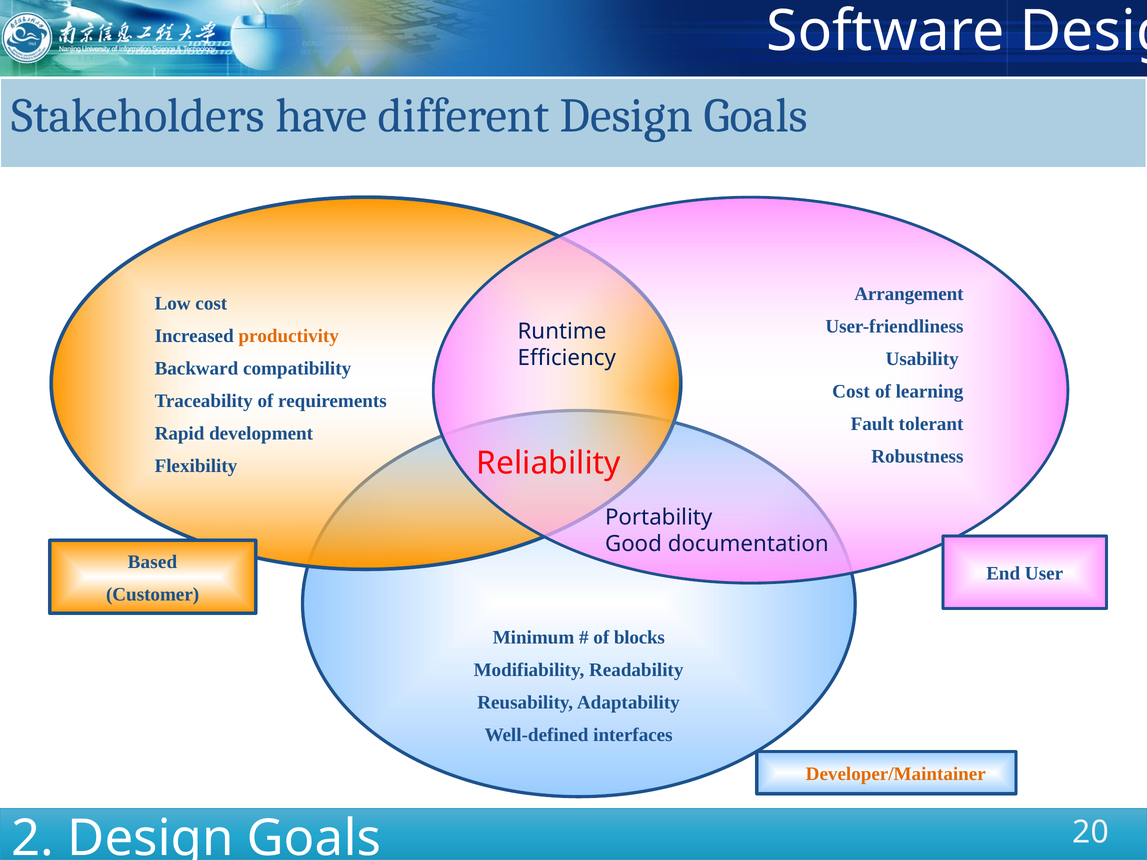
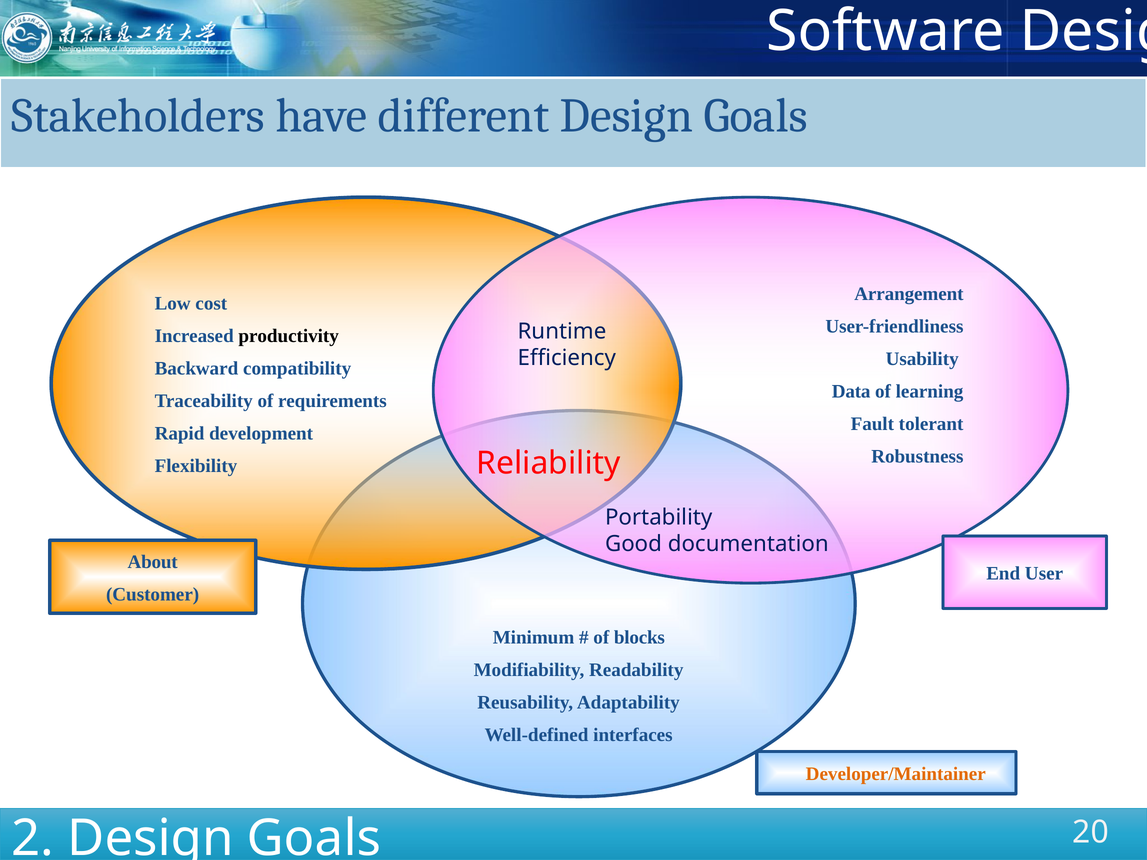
productivity colour: orange -> black
Cost at (851, 392): Cost -> Data
Based: Based -> About
